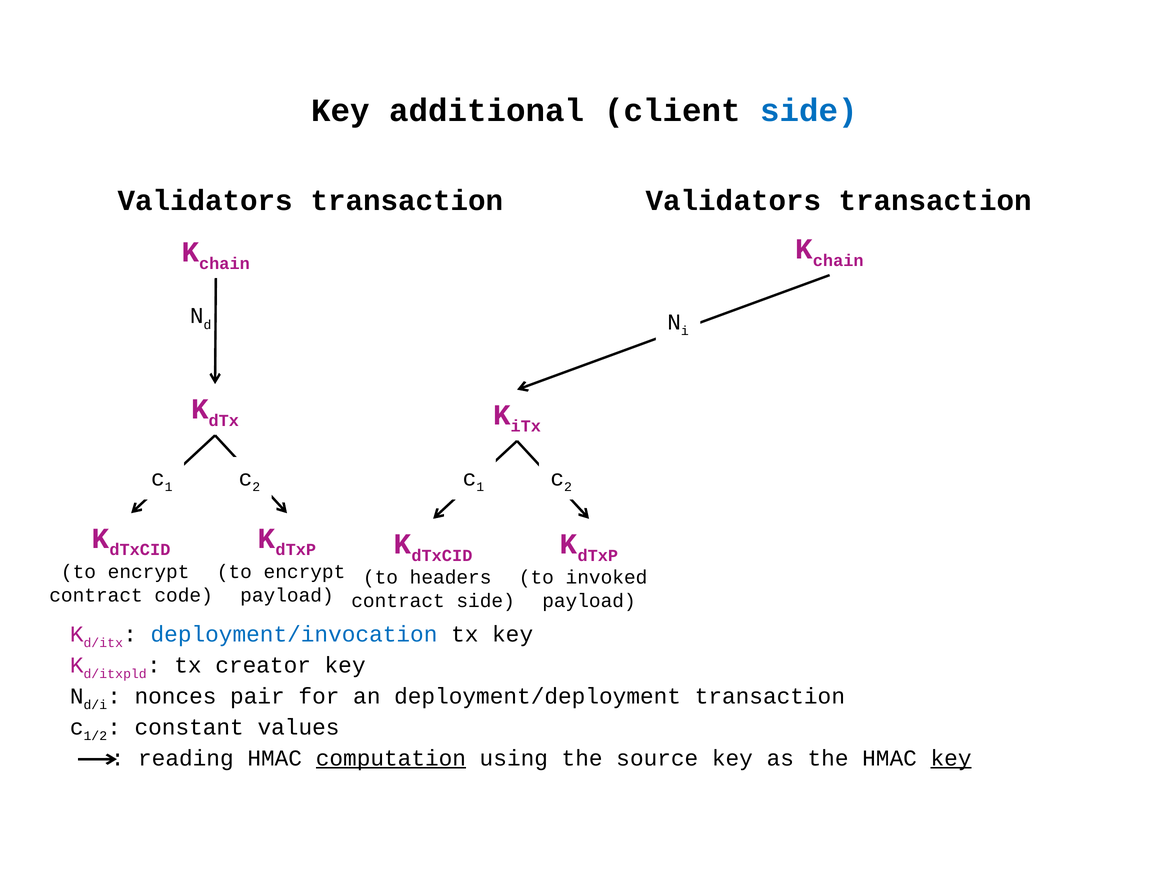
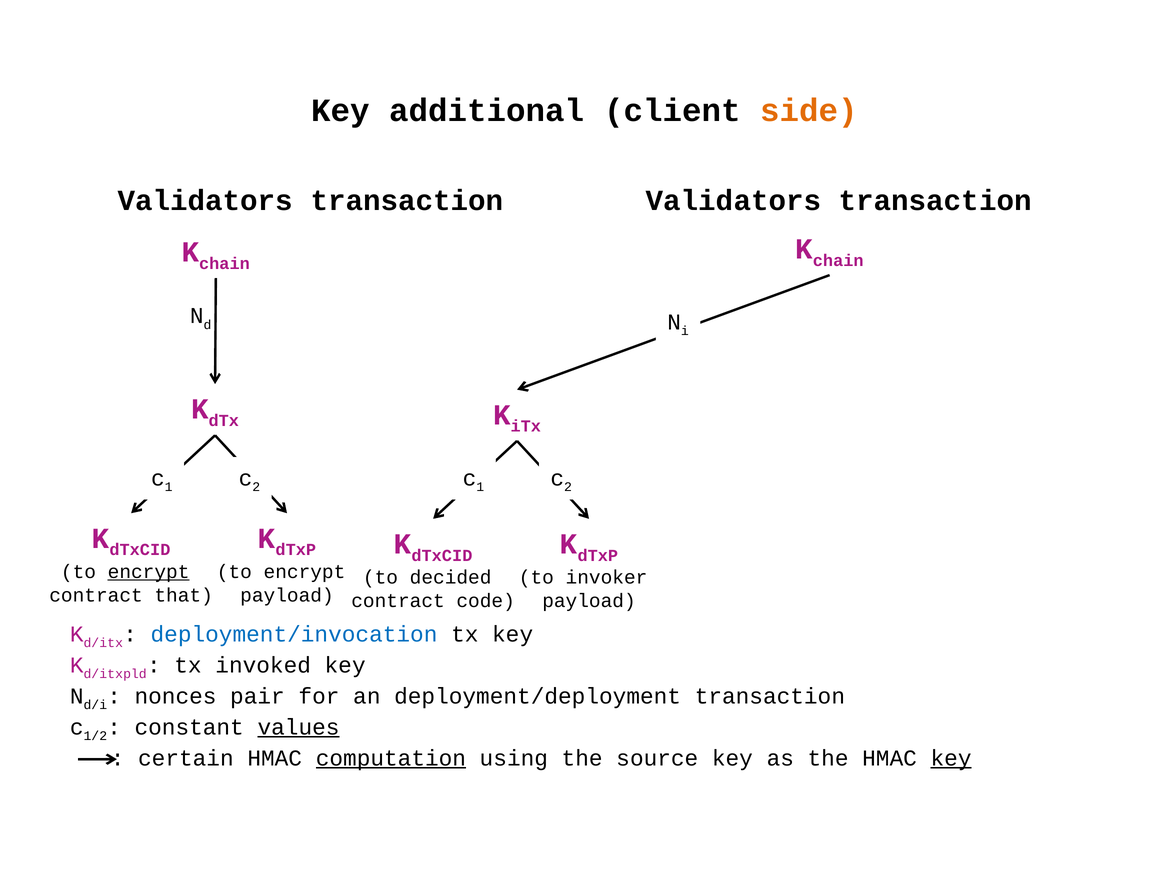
side at (809, 110) colour: blue -> orange
encrypt at (149, 572) underline: none -> present
headers: headers -> decided
invoked: invoked -> invoker
code: code -> that
contract side: side -> code
creator: creator -> invoked
values underline: none -> present
reading: reading -> certain
